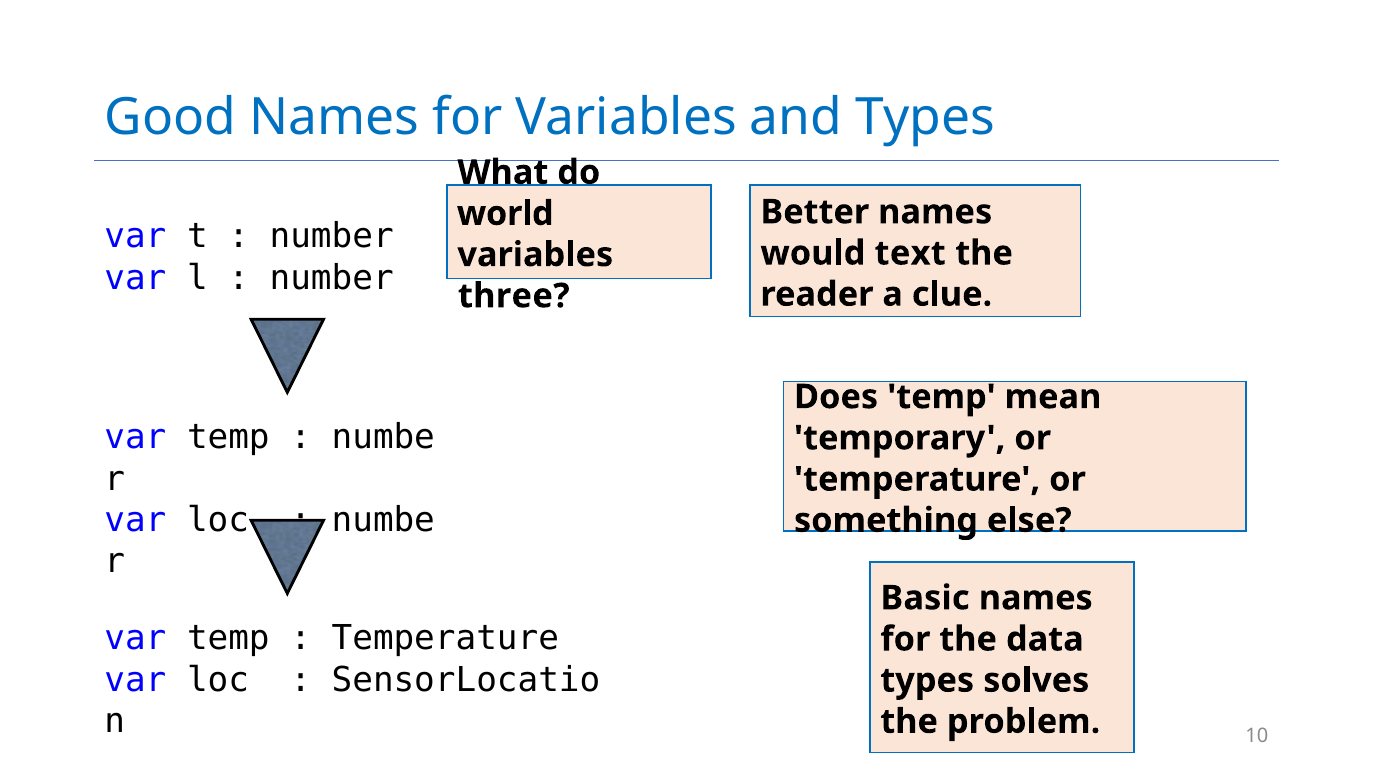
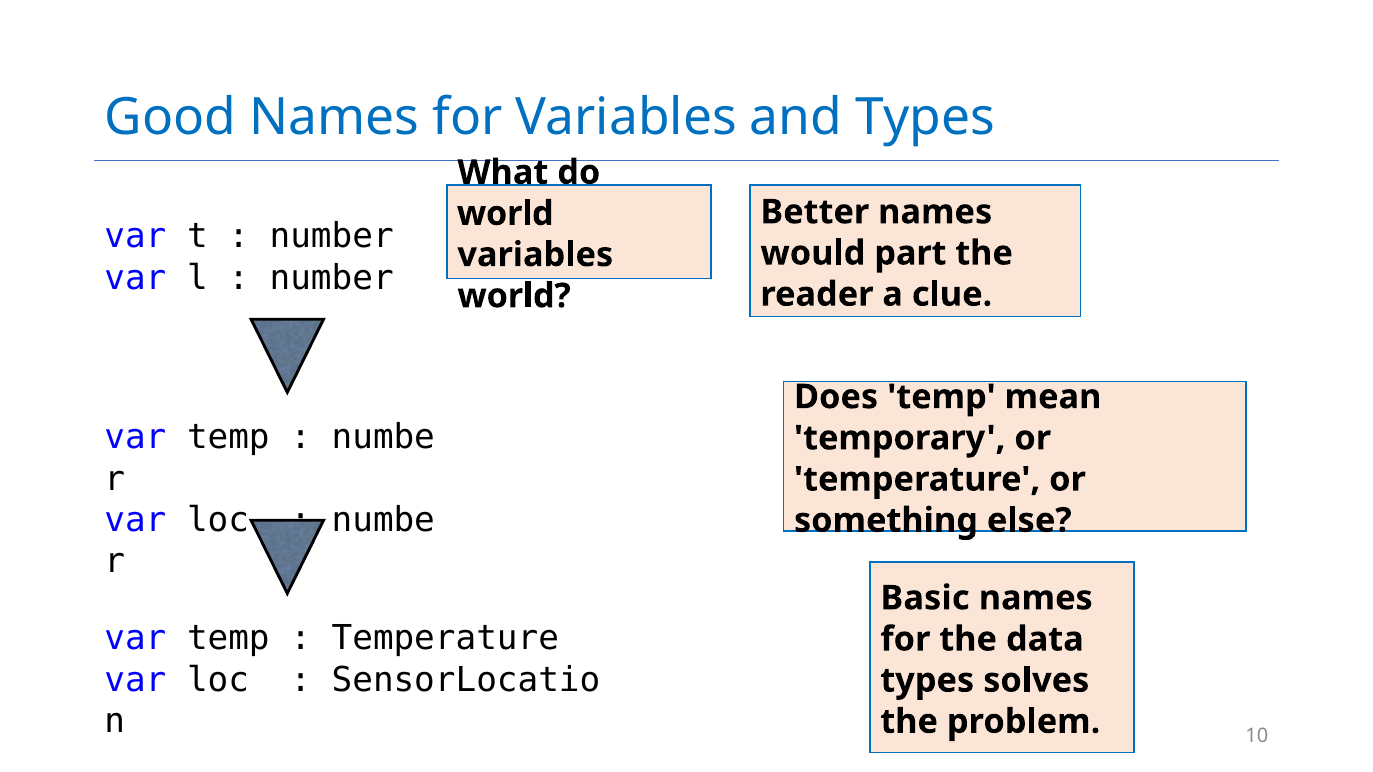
text: text -> part
three at (514, 296): three -> world
